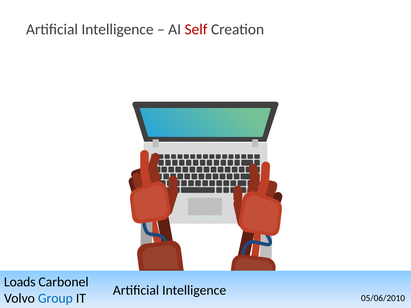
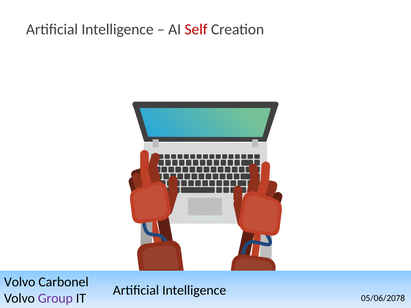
Loads at (20, 282): Loads -> Volvo
Group colour: blue -> purple
05/06/2010: 05/06/2010 -> 05/06/2078
